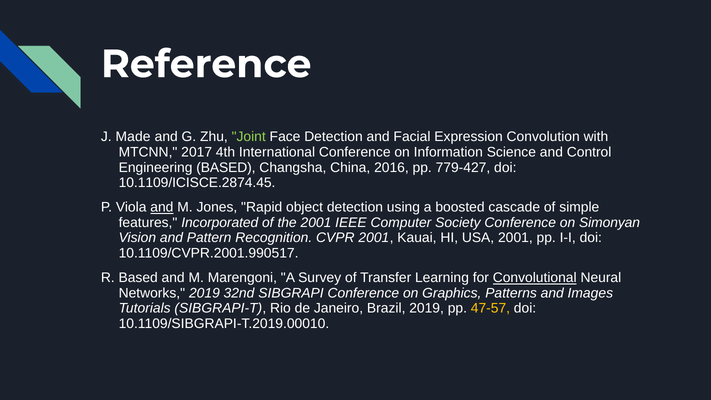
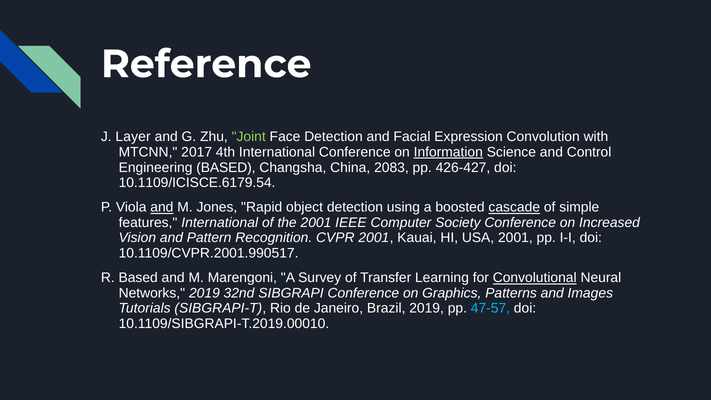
Made: Made -> Layer
Information underline: none -> present
2016: 2016 -> 2083
779-427: 779-427 -> 426-427
10.1109/ICISCE.2874.45: 10.1109/ICISCE.2874.45 -> 10.1109/ICISCE.6179.54
cascade underline: none -> present
features Incorporated: Incorporated -> International
Simonyan: Simonyan -> Increased
47-57 colour: yellow -> light blue
